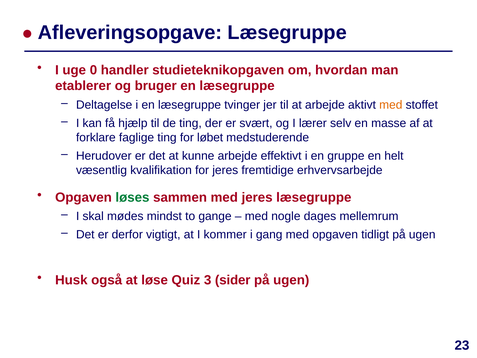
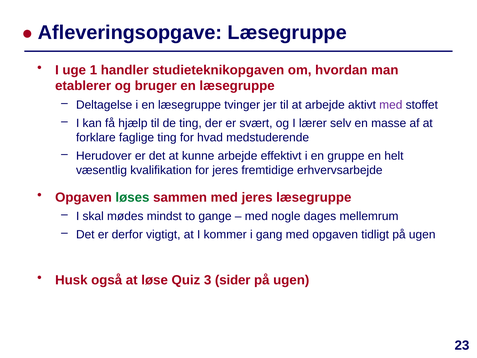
0: 0 -> 1
med at (391, 105) colour: orange -> purple
løbet: løbet -> hvad
